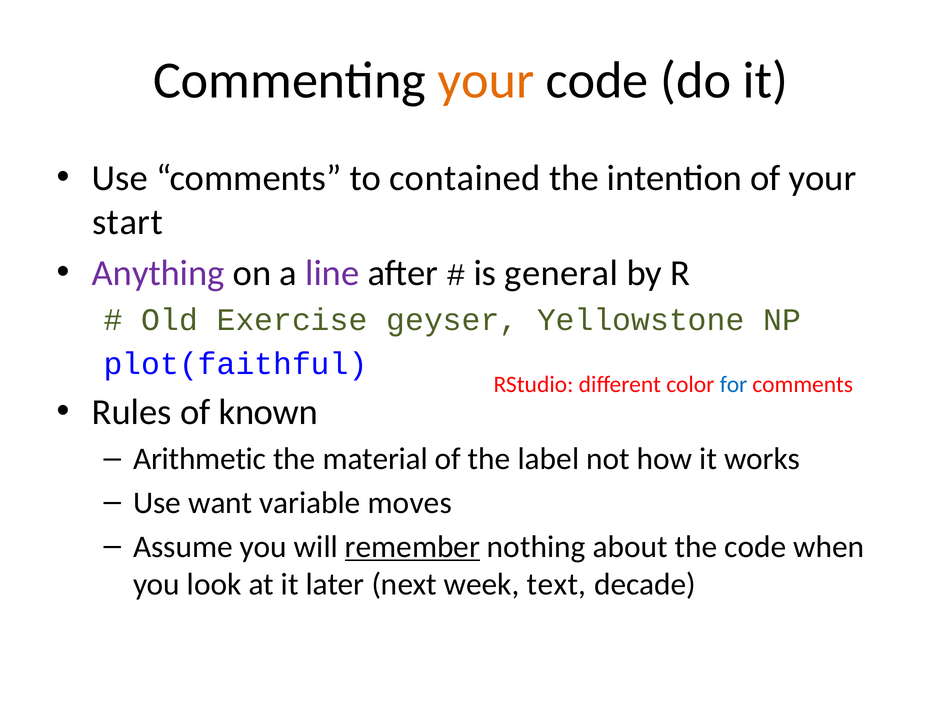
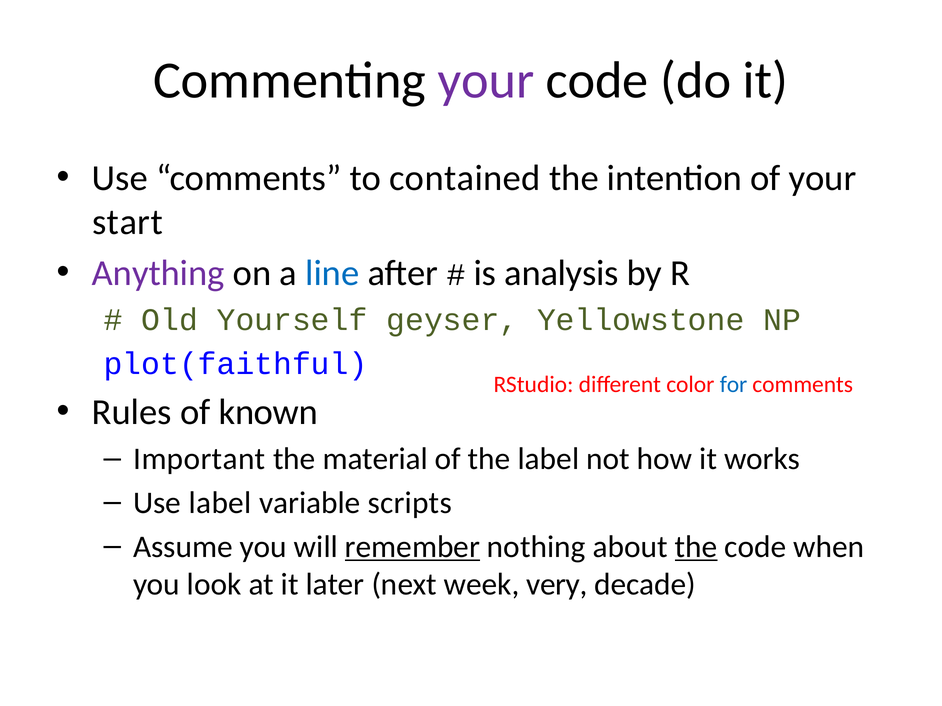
your at (486, 81) colour: orange -> purple
line colour: purple -> blue
general: general -> analysis
Exercise: Exercise -> Yourself
Arithmetic: Arithmetic -> Important
Use want: want -> label
moves: moves -> scripts
the at (696, 547) underline: none -> present
text: text -> very
